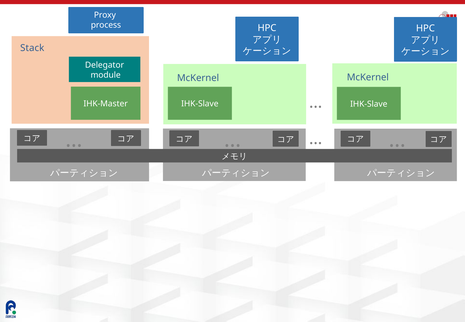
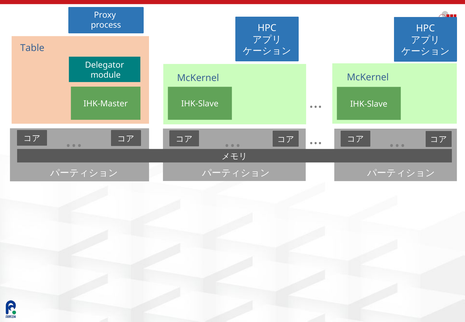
Stack: Stack -> Table
